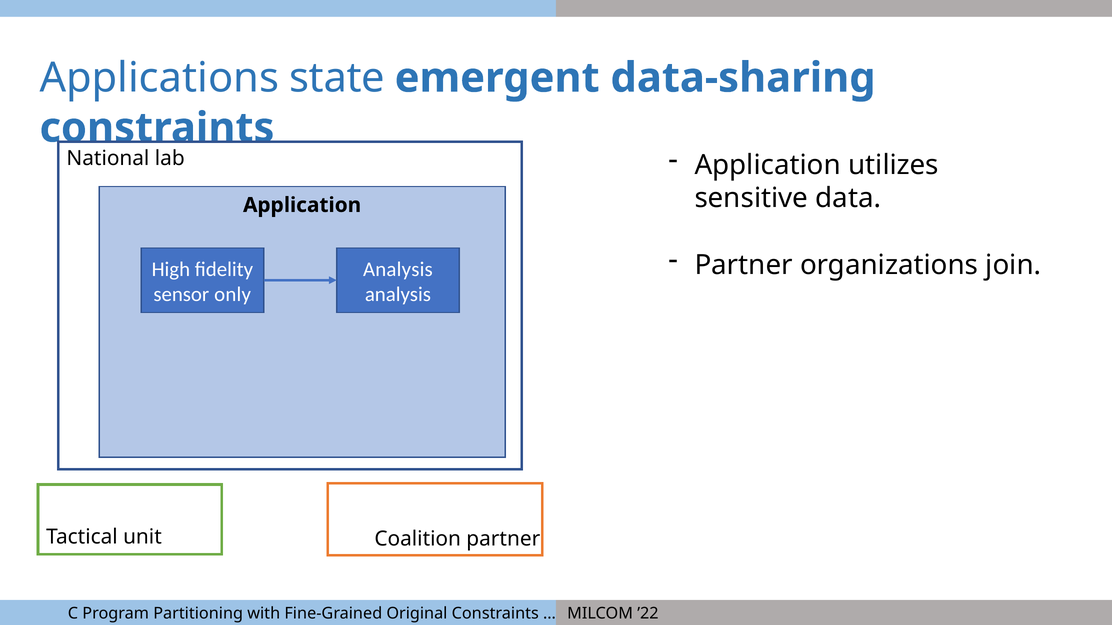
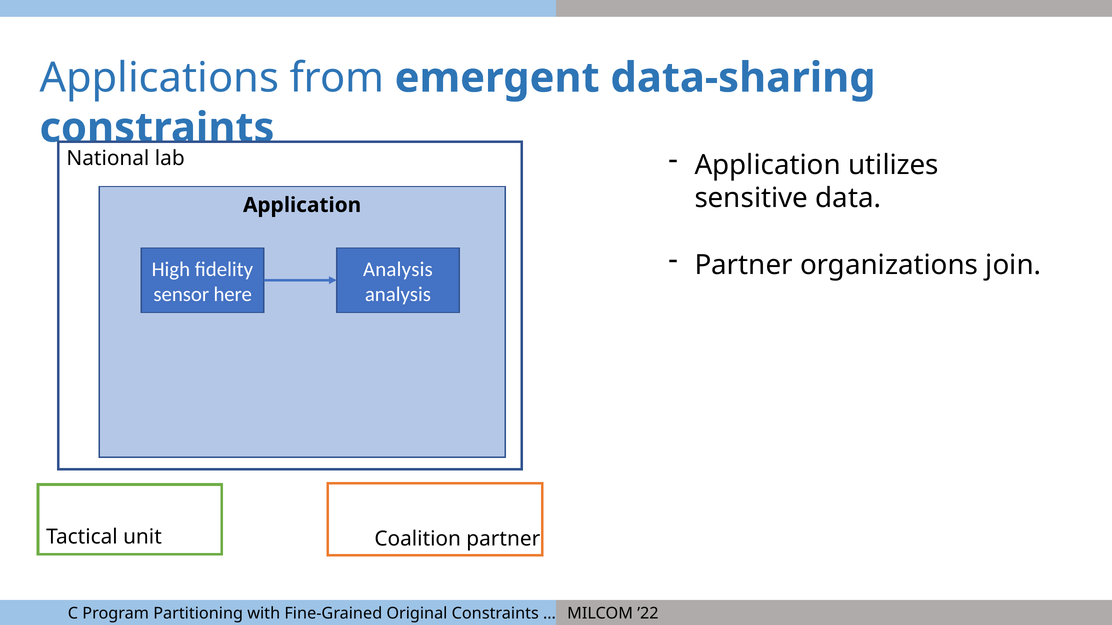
state: state -> from
only: only -> here
